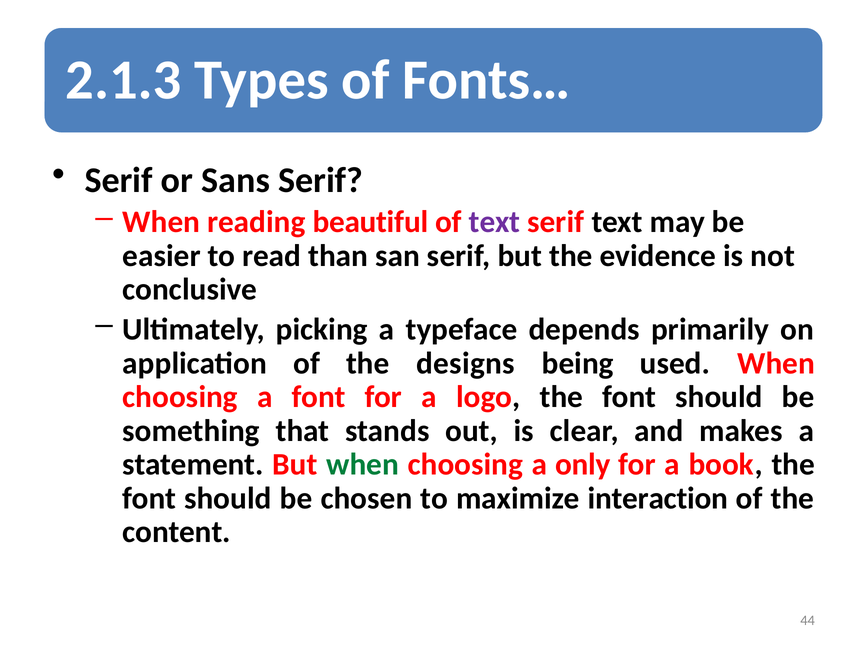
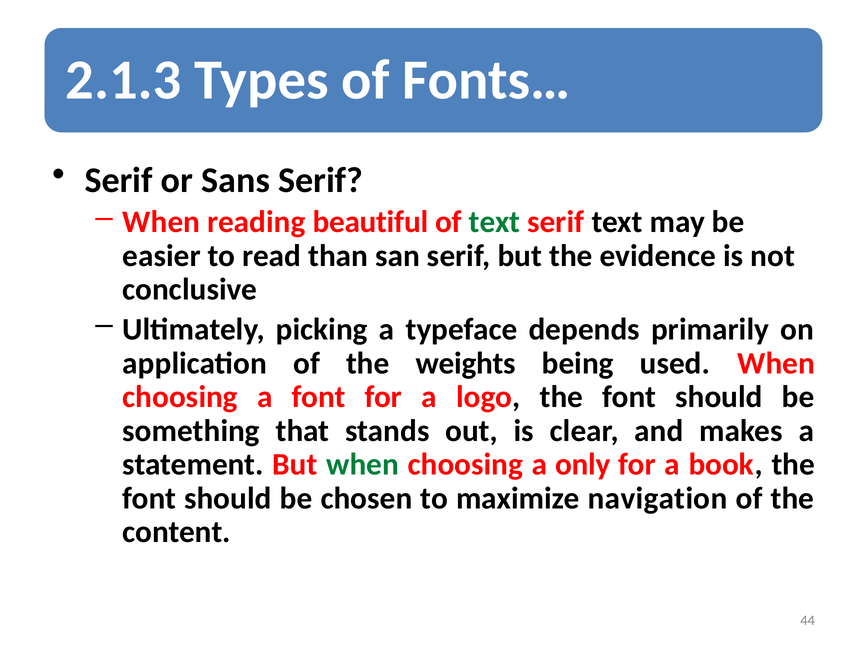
text at (494, 222) colour: purple -> green
designs: designs -> weights
interaction: interaction -> navigation
